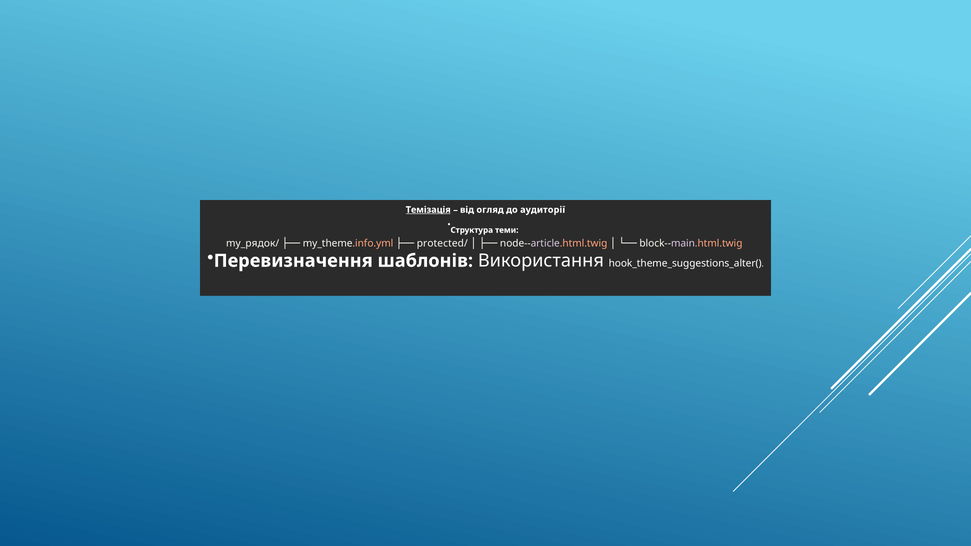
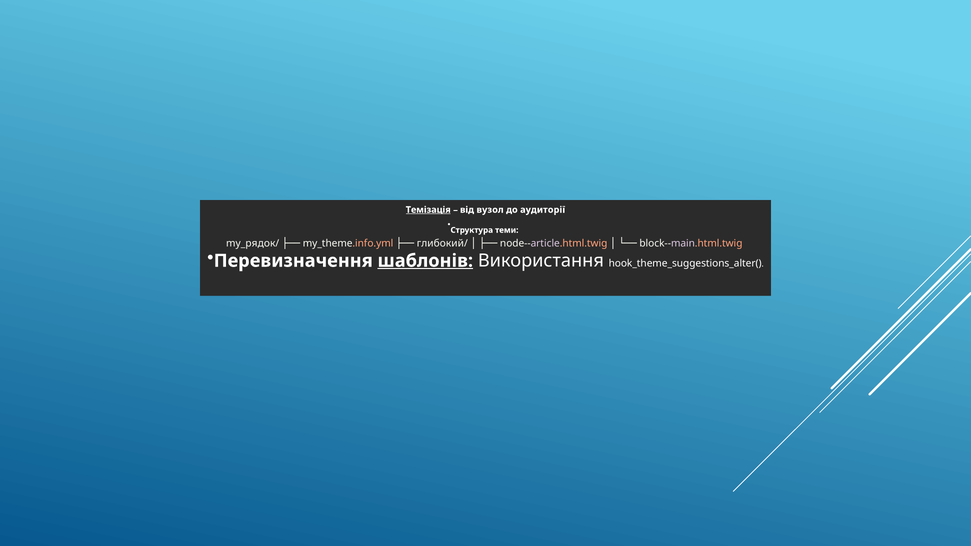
огляд: огляд -> вузол
protected/: protected/ -> глибокий/
шаблонів underline: none -> present
